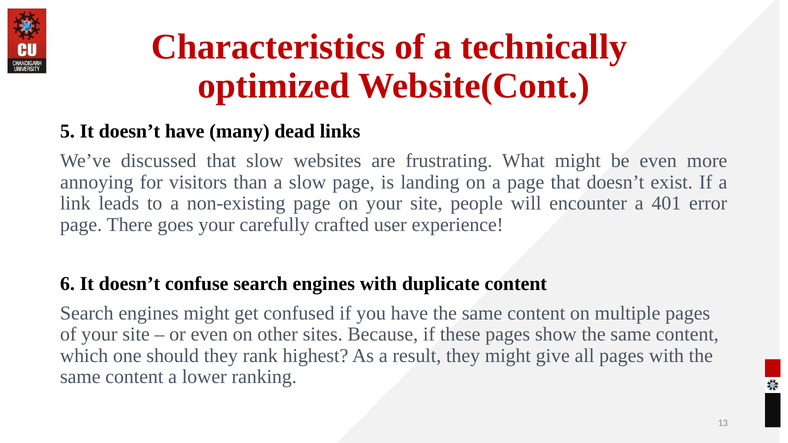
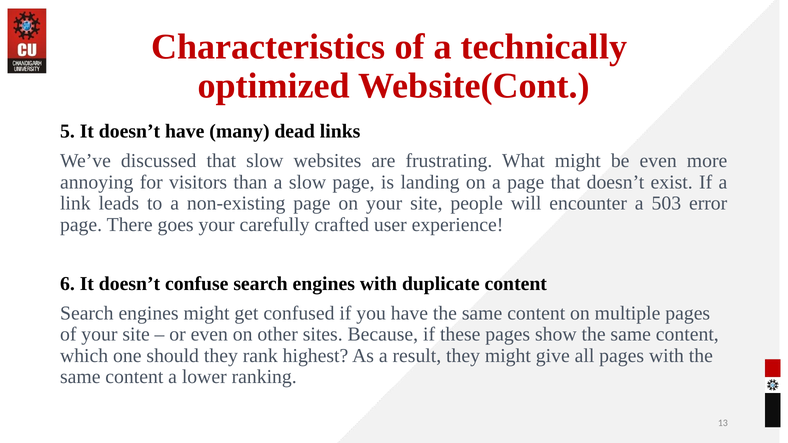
401: 401 -> 503
